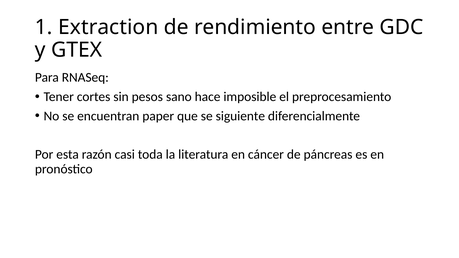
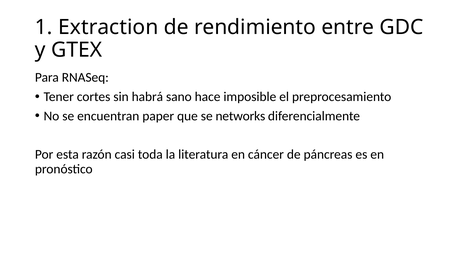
pesos: pesos -> habrá
siguiente: siguiente -> networks
